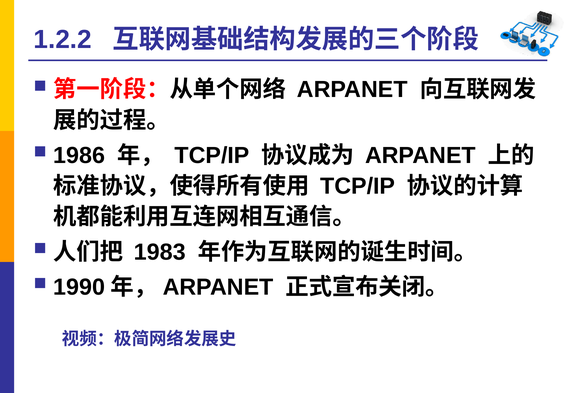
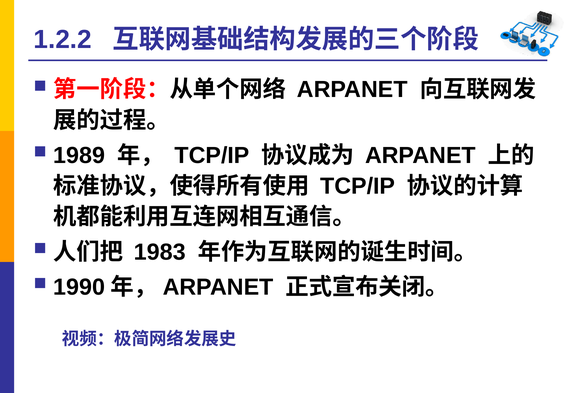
1986: 1986 -> 1989
